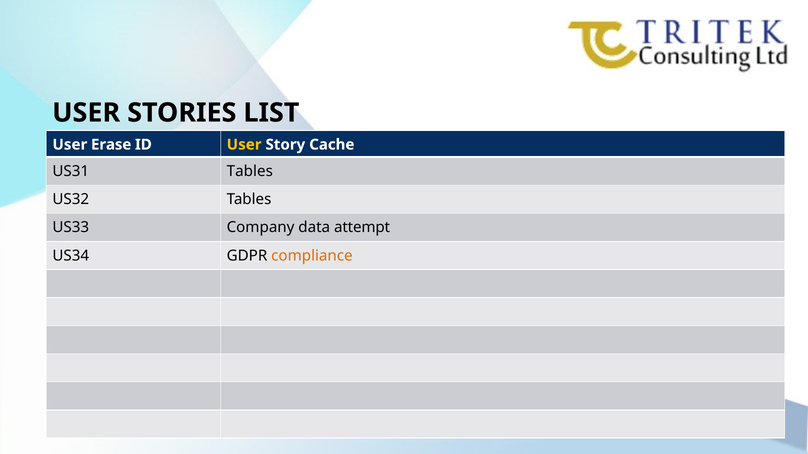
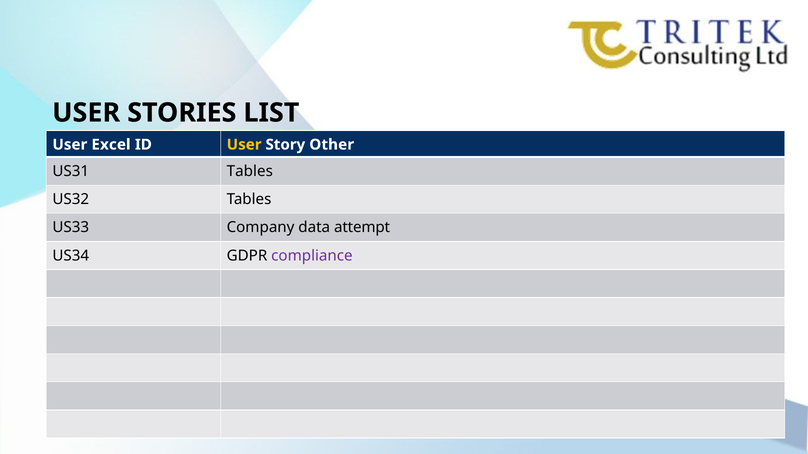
Erase: Erase -> Excel
Cache: Cache -> Other
compliance colour: orange -> purple
